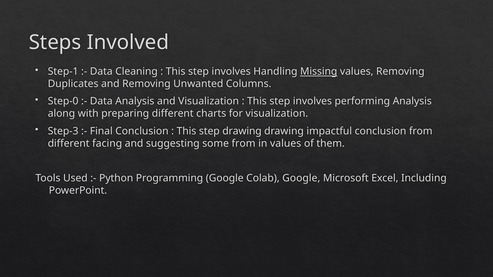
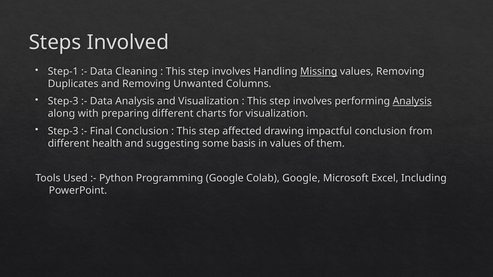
Step-0 at (63, 101): Step-0 -> Step-3
Analysis at (412, 101) underline: none -> present
step drawing: drawing -> affected
facing: facing -> health
some from: from -> basis
